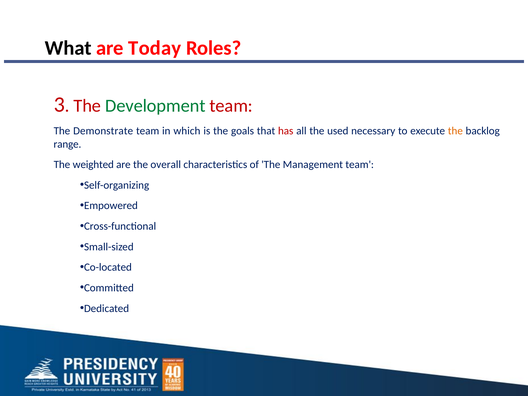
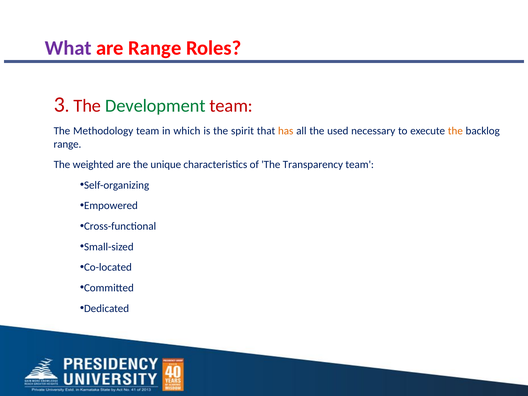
What colour: black -> purple
are Today: Today -> Range
Demonstrate: Demonstrate -> Methodology
goals: goals -> spirit
has colour: red -> orange
overall: overall -> unique
Management: Management -> Transparency
